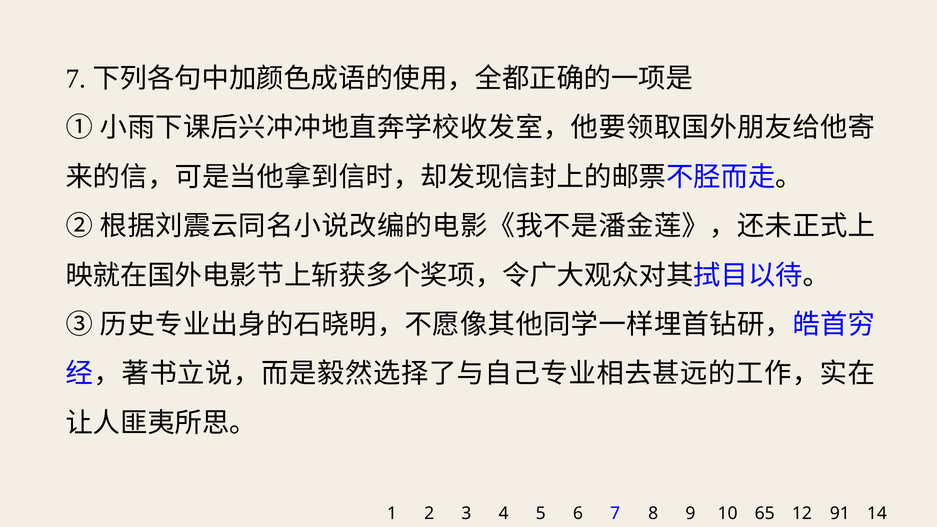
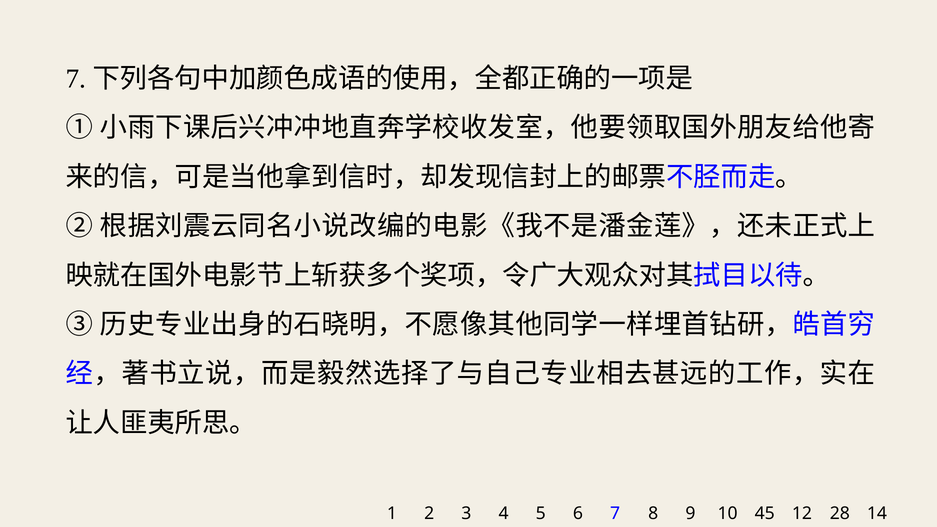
65: 65 -> 45
91: 91 -> 28
